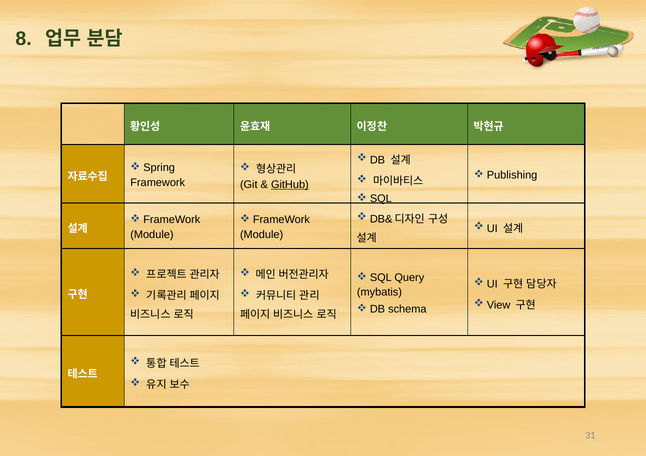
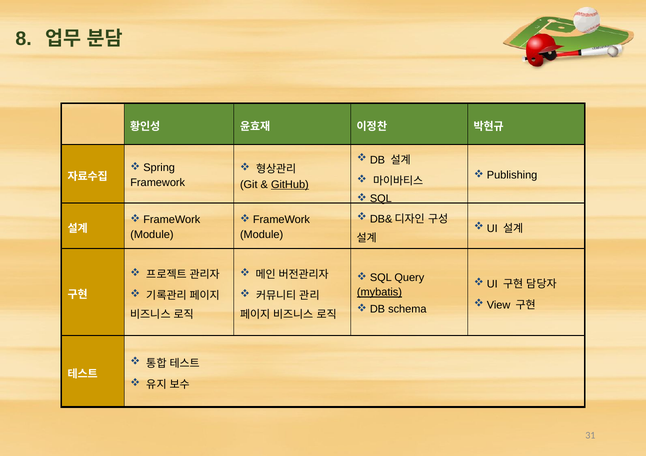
mybatis underline: none -> present
